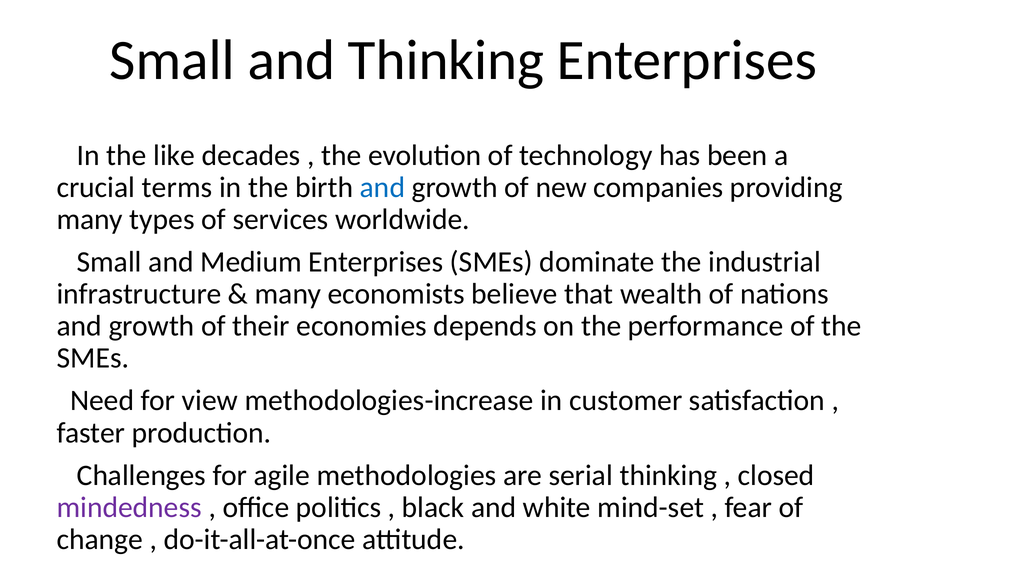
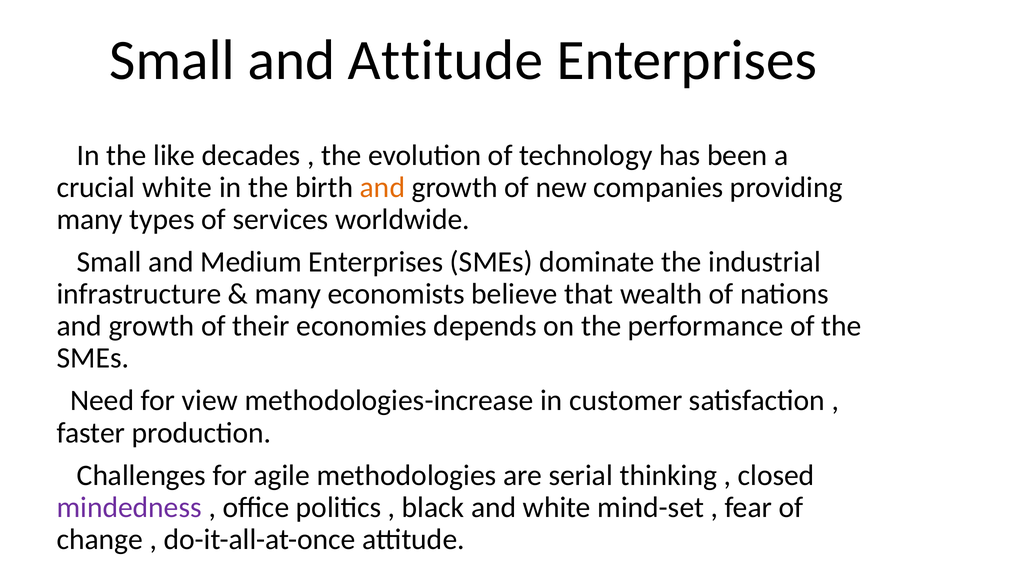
and Thinking: Thinking -> Attitude
crucial terms: terms -> white
and at (382, 187) colour: blue -> orange
